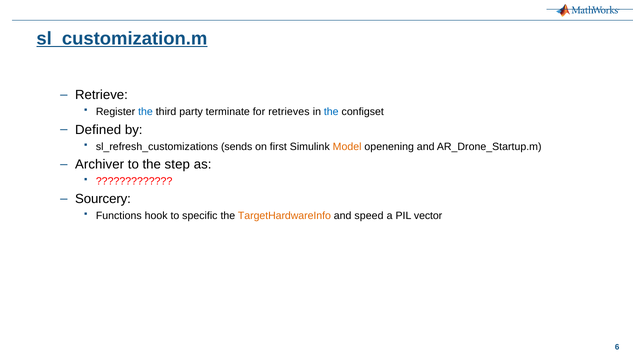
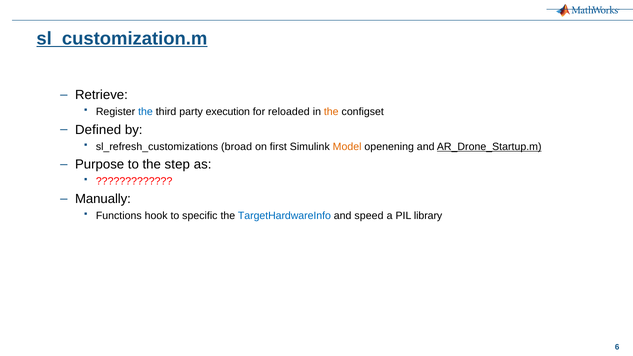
terminate: terminate -> execution
retrieves: retrieves -> reloaded
the at (331, 112) colour: blue -> orange
sends: sends -> broad
AR_Drone_Startup.m underline: none -> present
Archiver: Archiver -> Purpose
Sourcery: Sourcery -> Manually
TargetHardwareInfo colour: orange -> blue
vector: vector -> library
